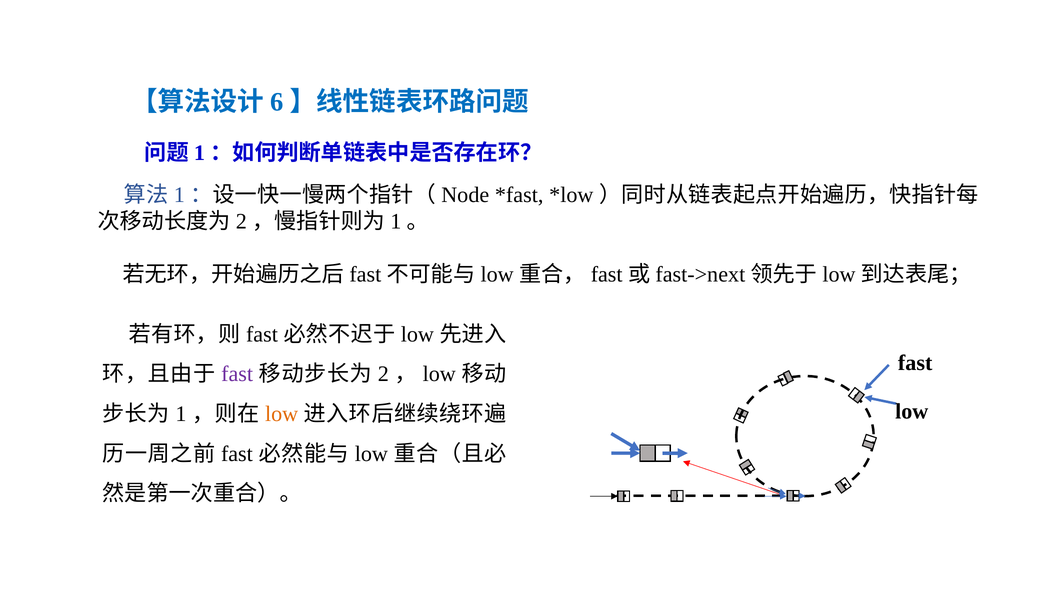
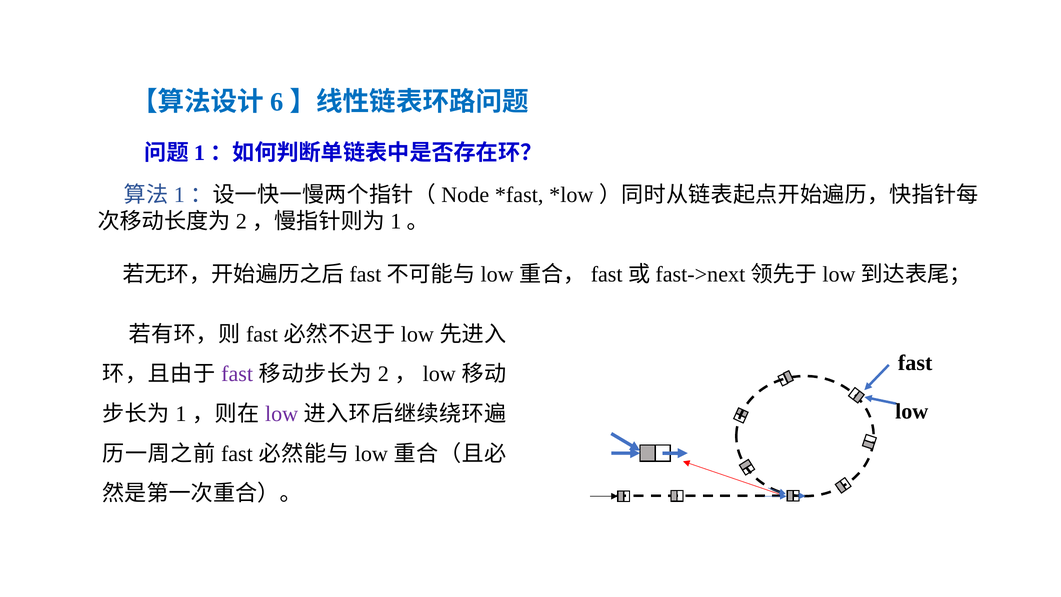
low at (282, 414) colour: orange -> purple
